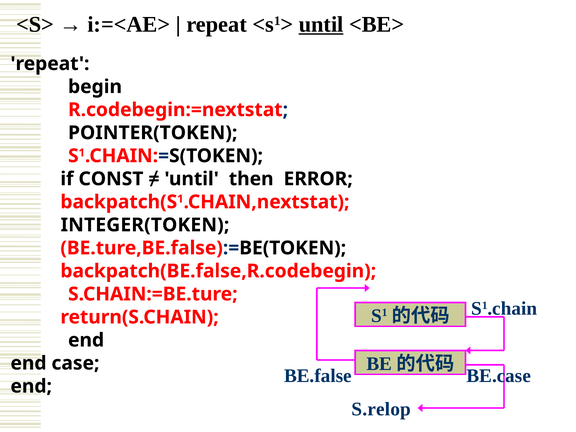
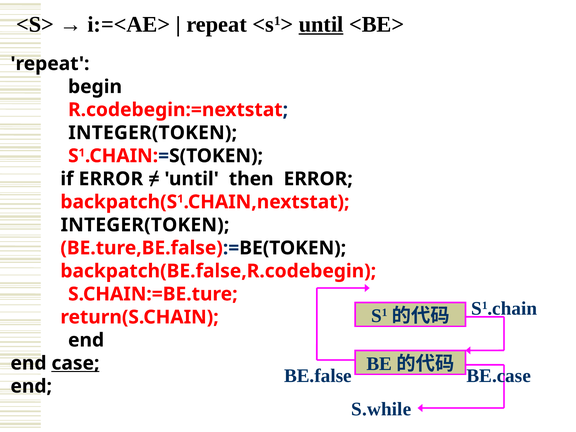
POINTER(TOKEN at (153, 133): POINTER(TOKEN -> INTEGER(TOKEN
if CONST: CONST -> ERROR
case underline: none -> present
S.relop: S.relop -> S.while
